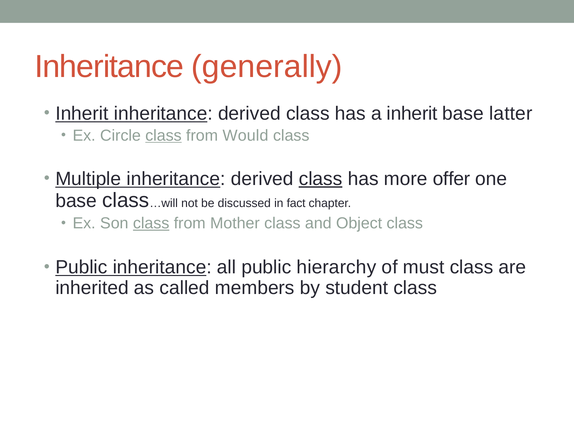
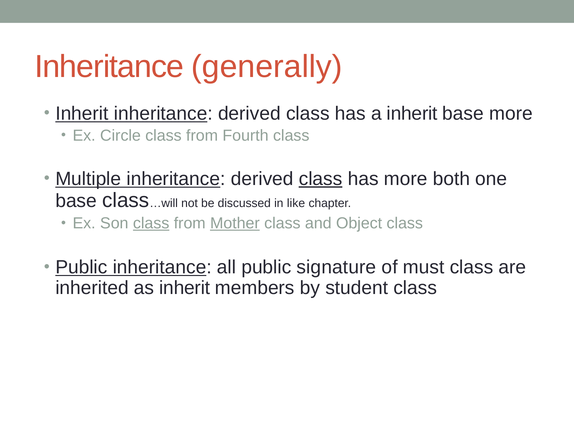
base latter: latter -> more
class at (163, 136) underline: present -> none
Would: Would -> Fourth
offer: offer -> both
fact: fact -> like
Mother underline: none -> present
hierarchy: hierarchy -> signature
as called: called -> inherit
